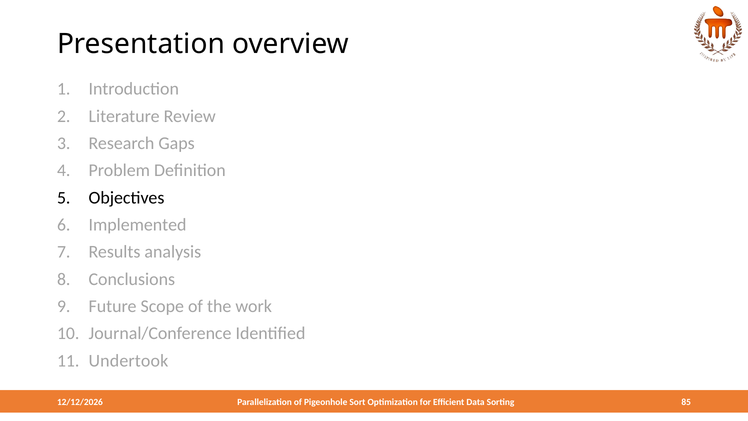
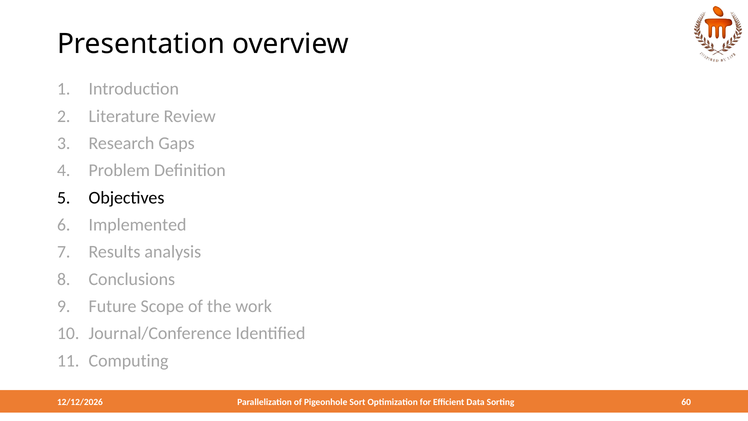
Undertook: Undertook -> Computing
85: 85 -> 60
